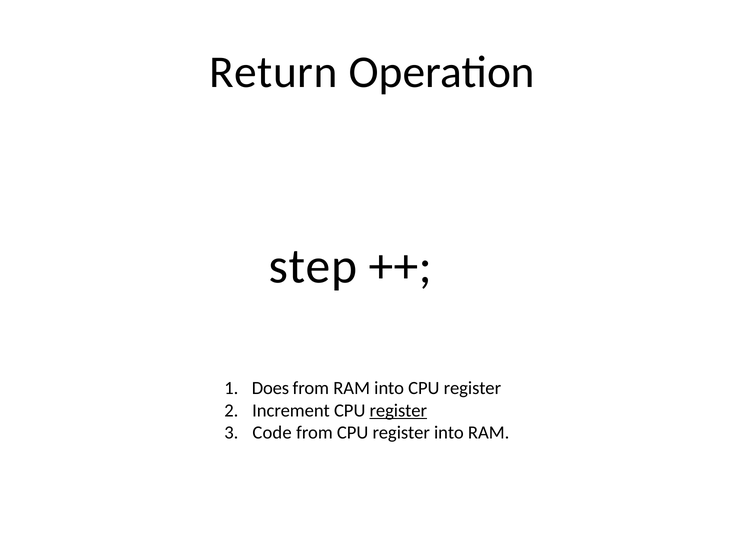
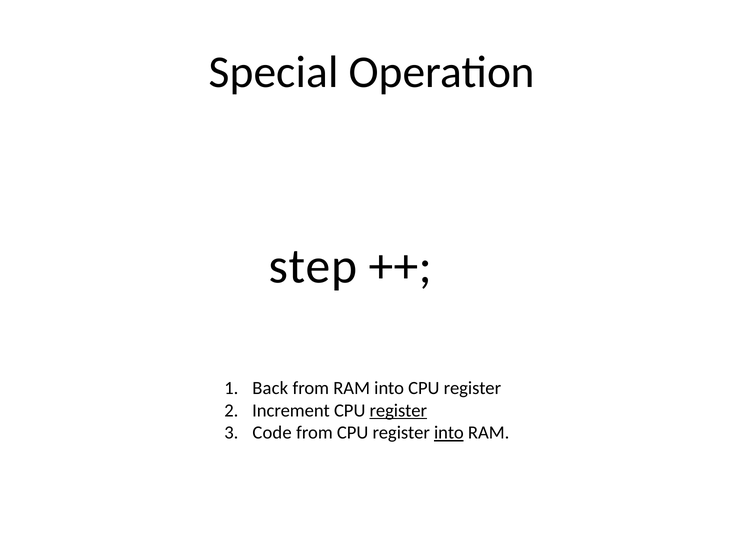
Return: Return -> Special
Does: Does -> Back
into at (449, 433) underline: none -> present
